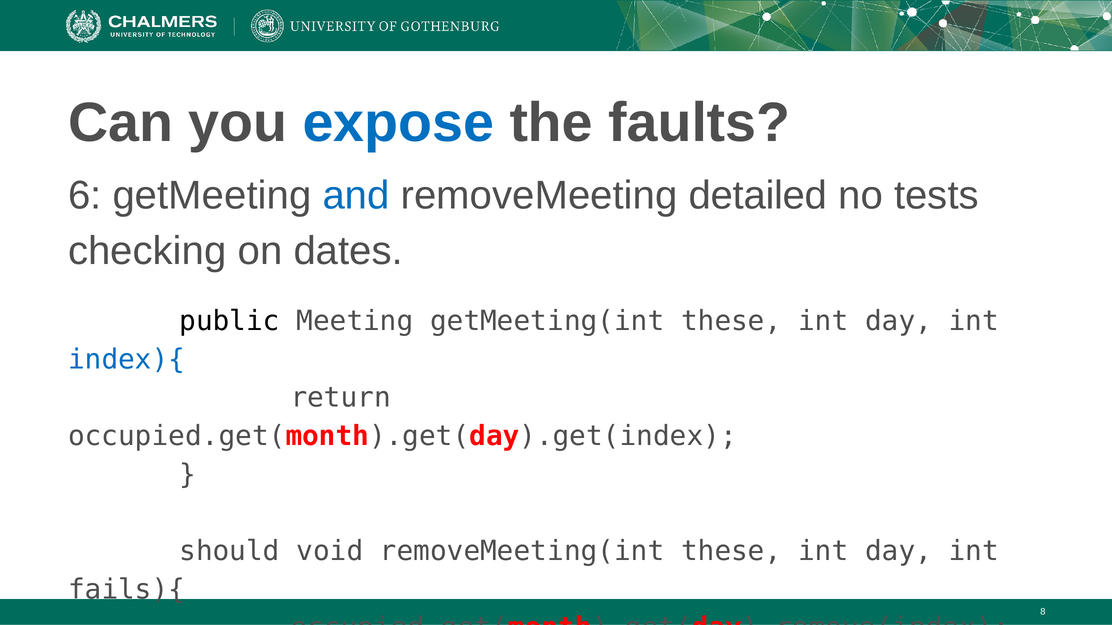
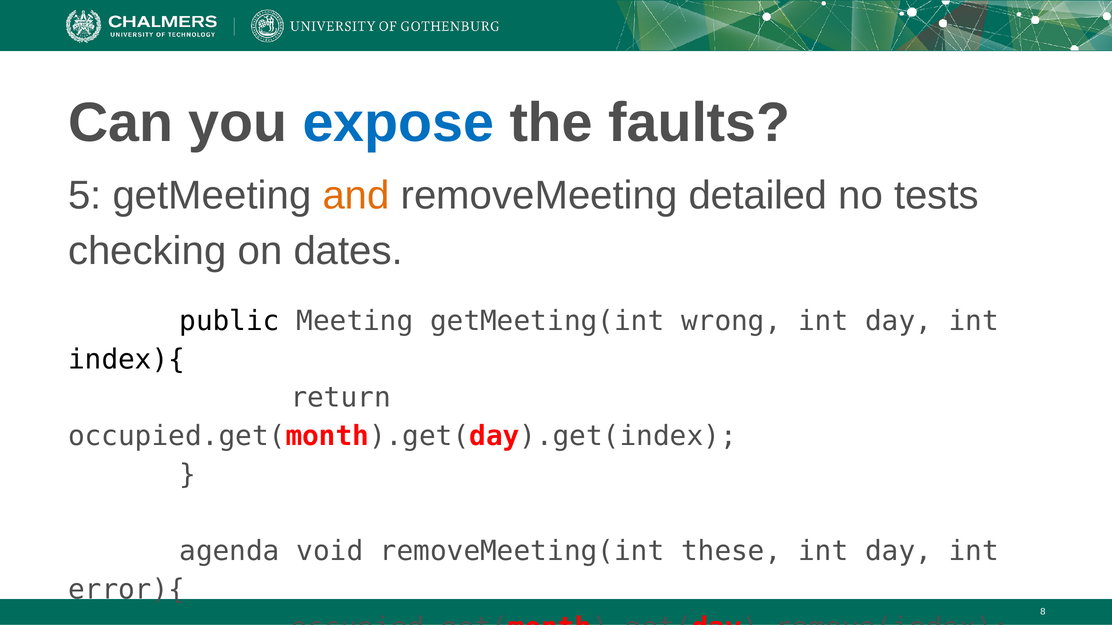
6: 6 -> 5
and colour: blue -> orange
getMeeting(int these: these -> wrong
index){ colour: blue -> black
should: should -> agenda
fails){: fails){ -> error){
